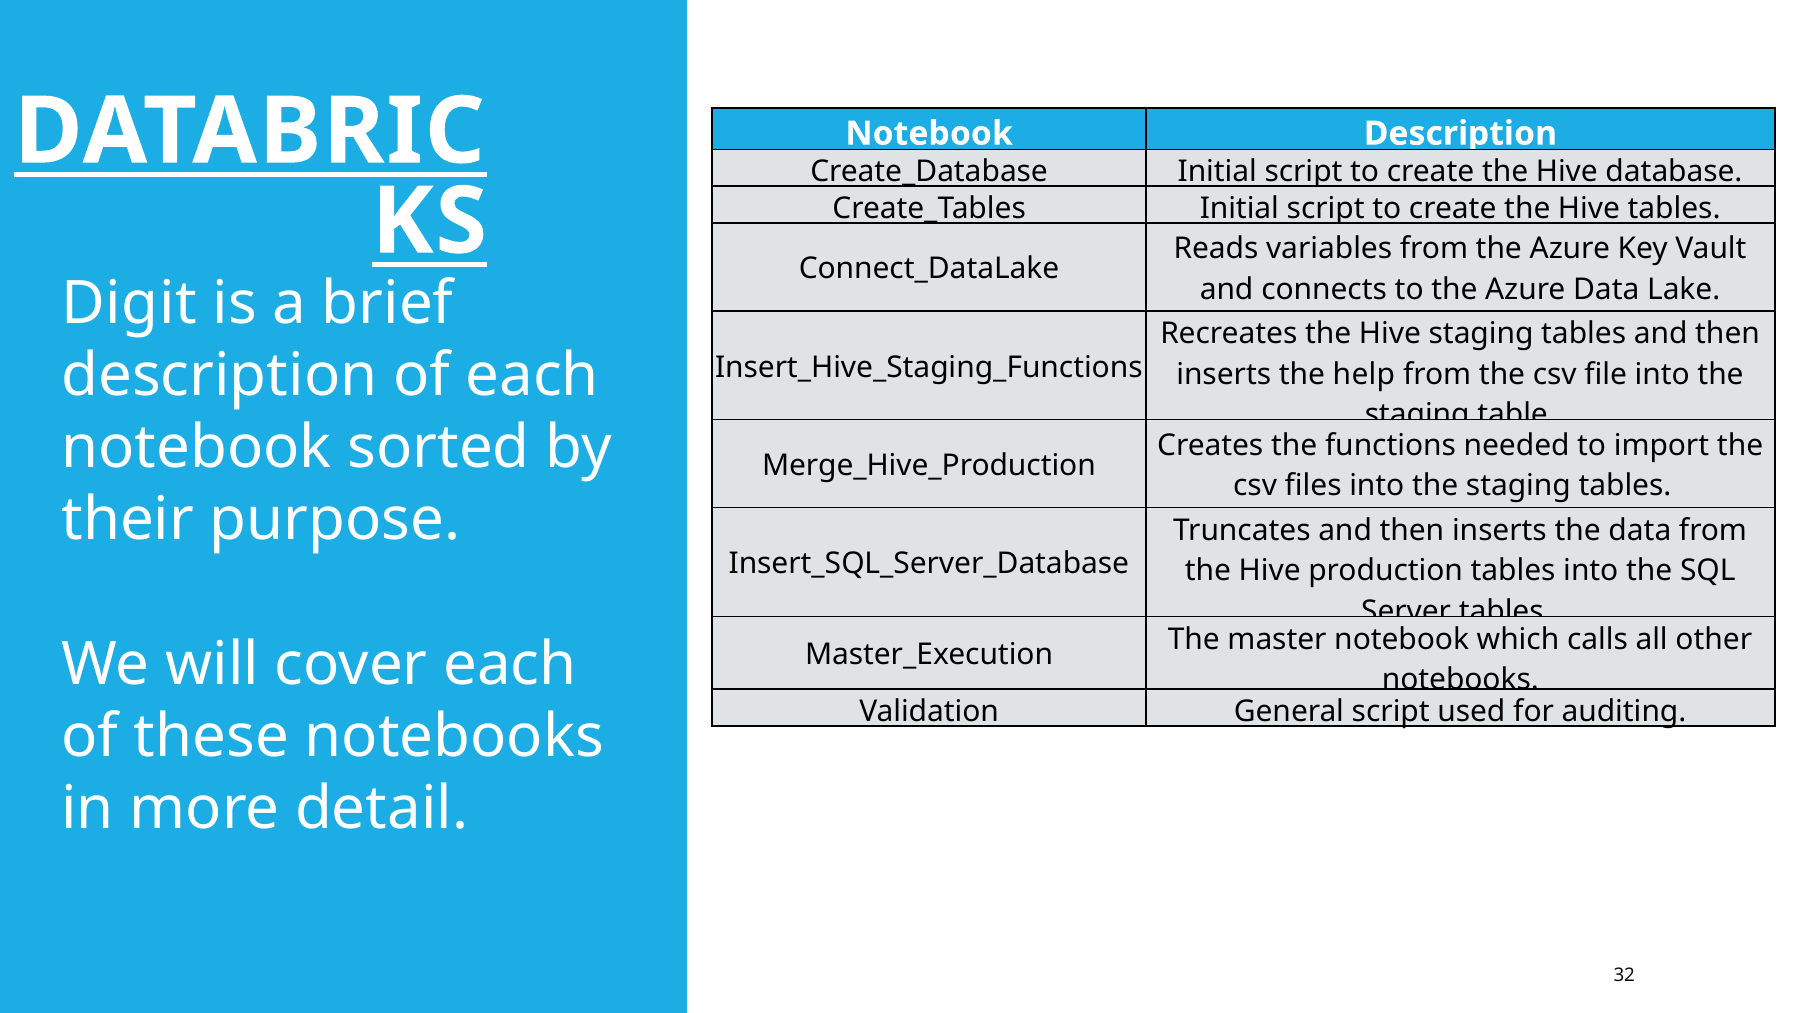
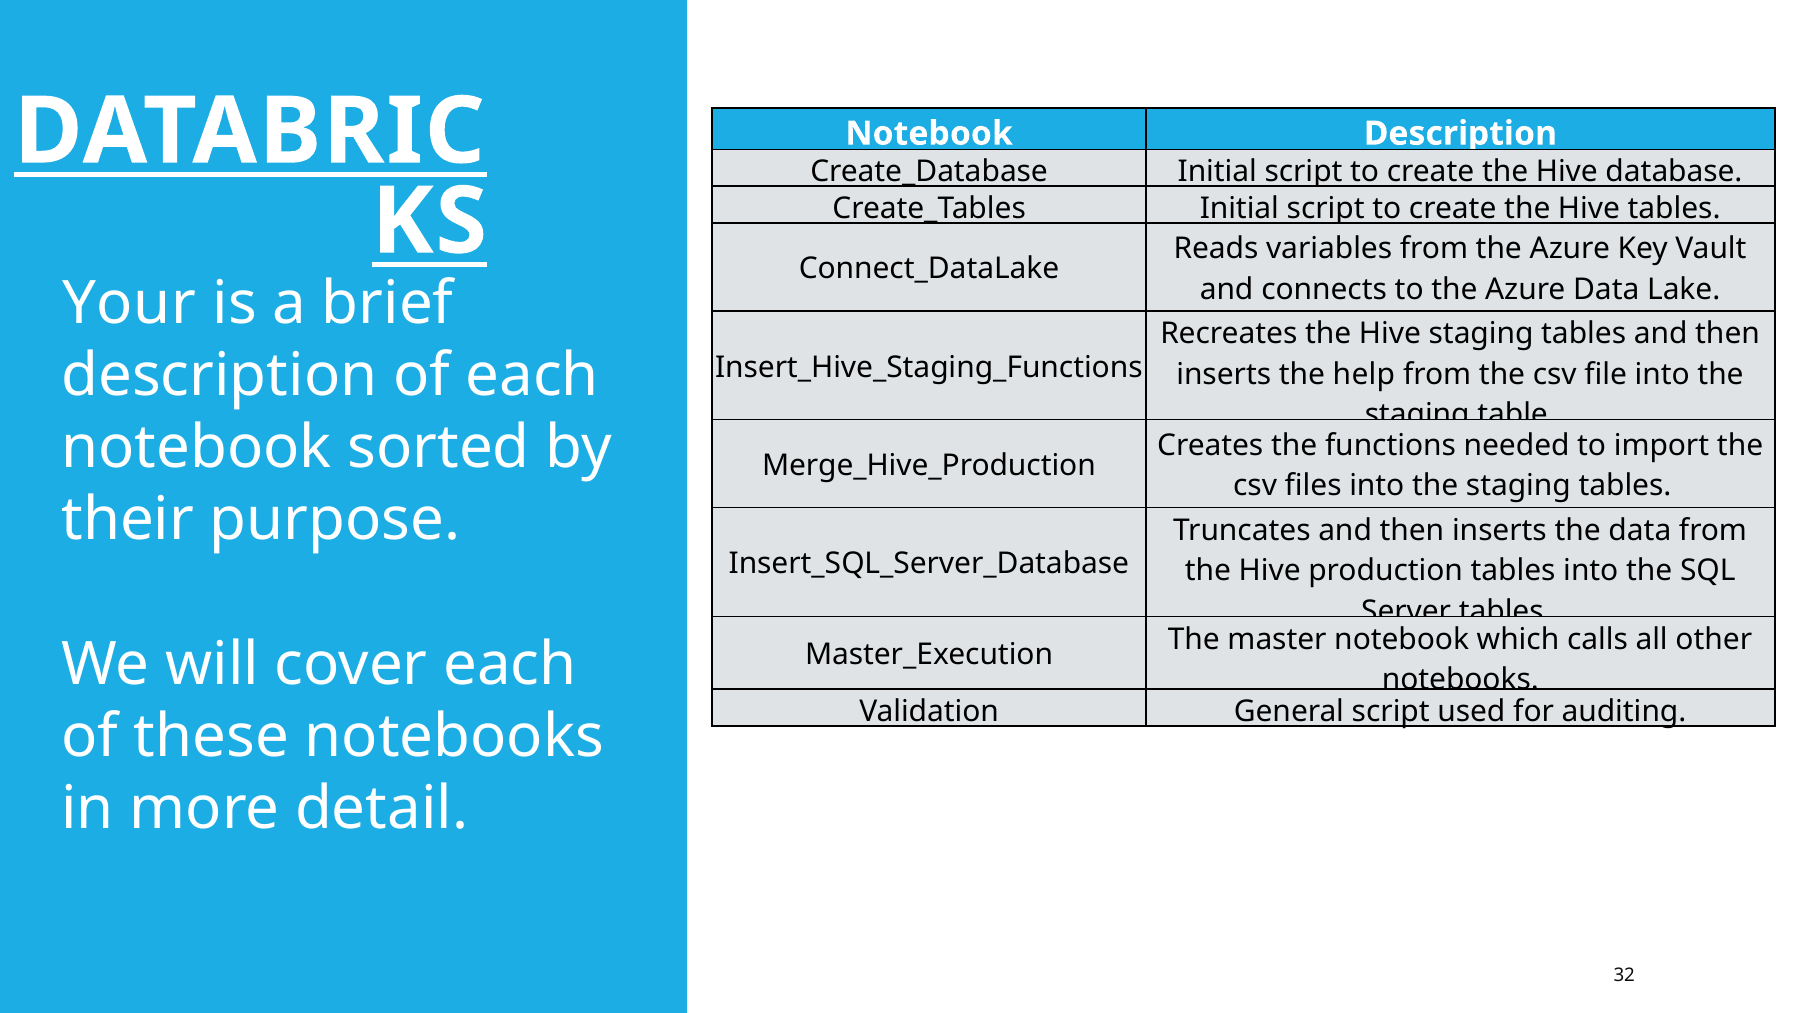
Digit: Digit -> Your
